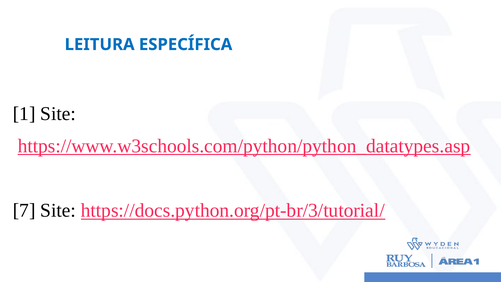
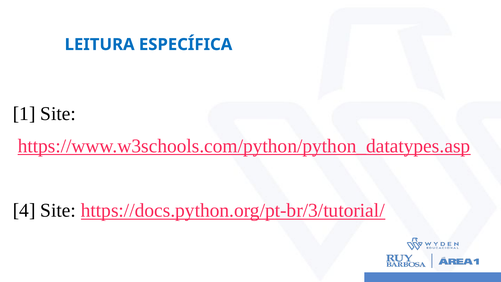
7: 7 -> 4
